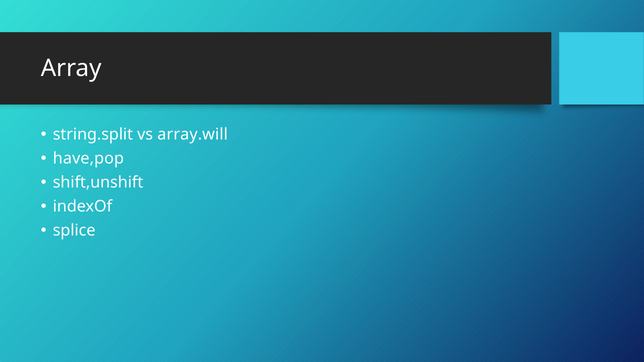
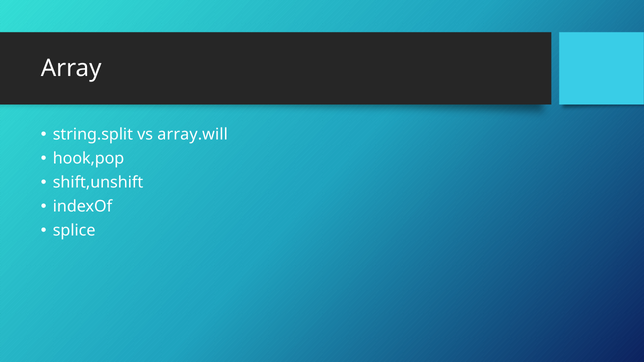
have,pop: have,pop -> hook,pop
